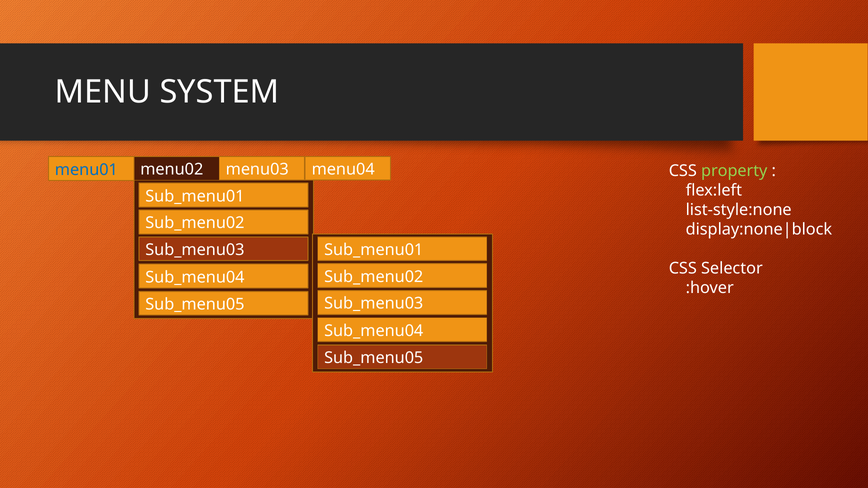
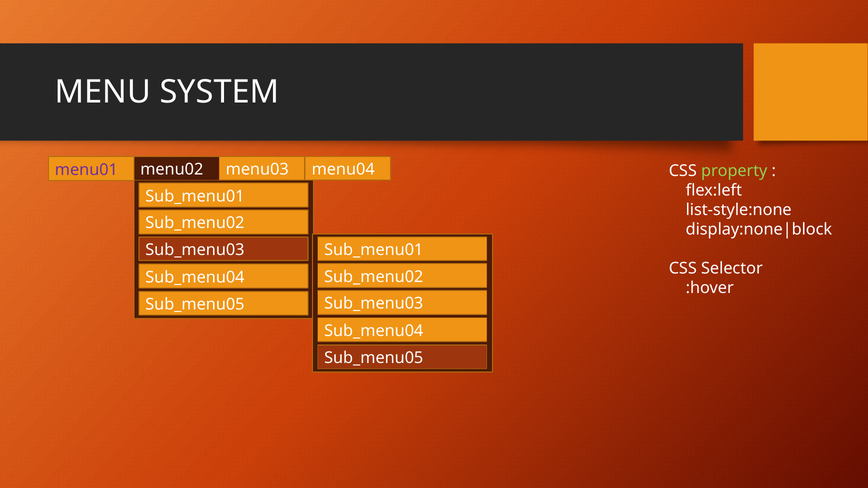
menu01 colour: blue -> purple
